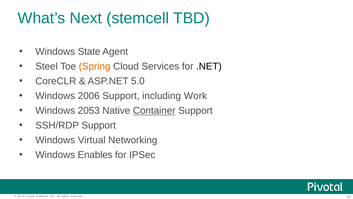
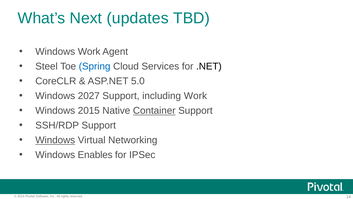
stemcell: stemcell -> updates
Windows State: State -> Work
Spring colour: orange -> blue
2006: 2006 -> 2027
2053: 2053 -> 2015
Windows at (55, 140) underline: none -> present
